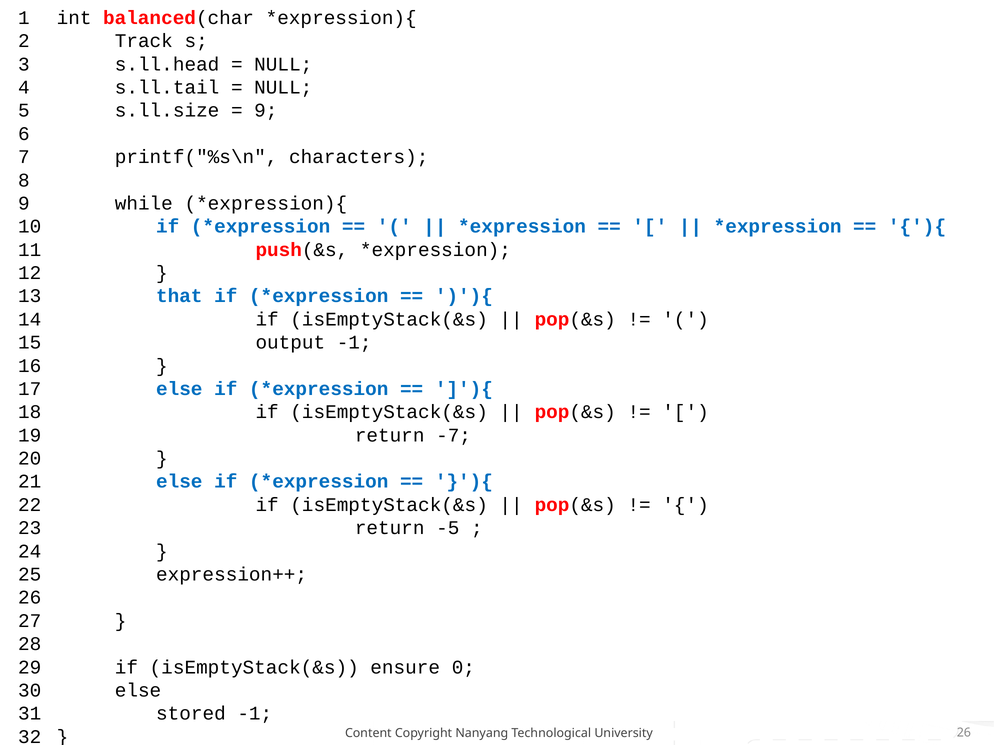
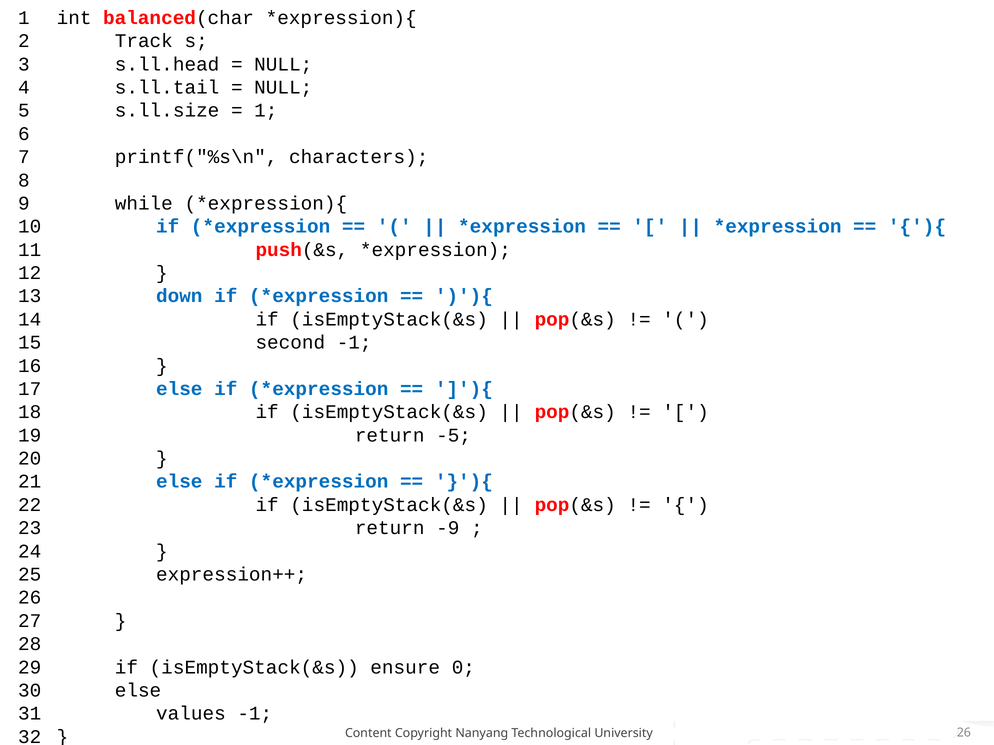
9 at (266, 111): 9 -> 1
that: that -> down
output: output -> second
-7: -7 -> -5
-5: -5 -> -9
stored: stored -> values
